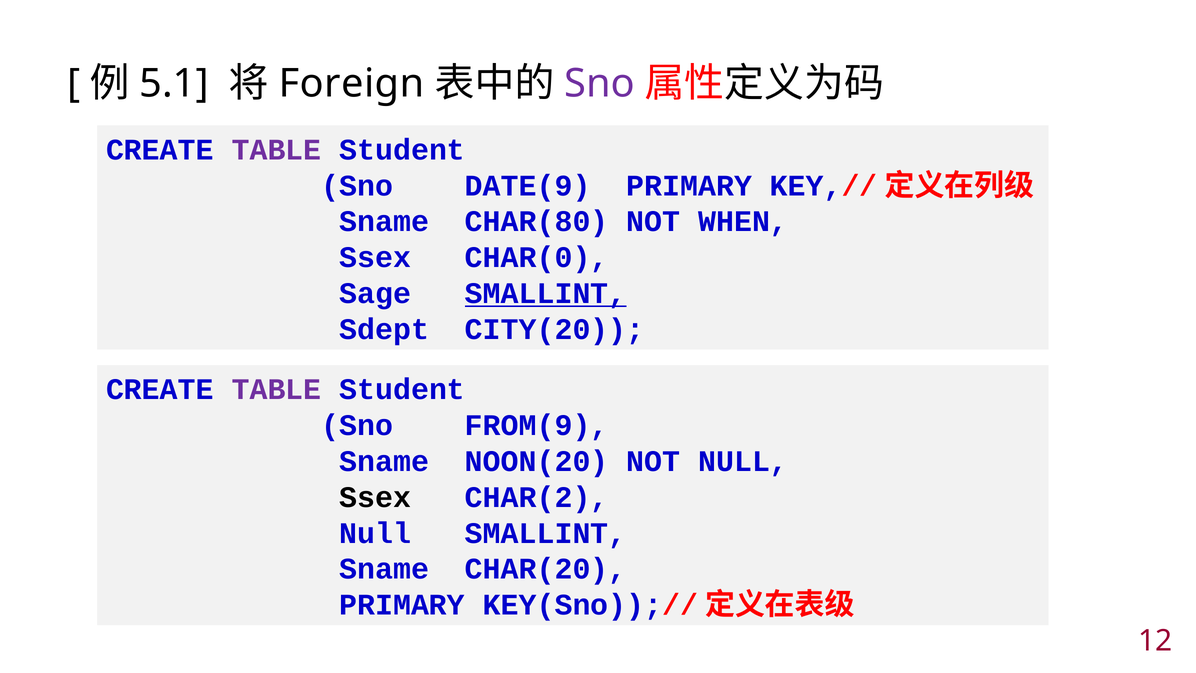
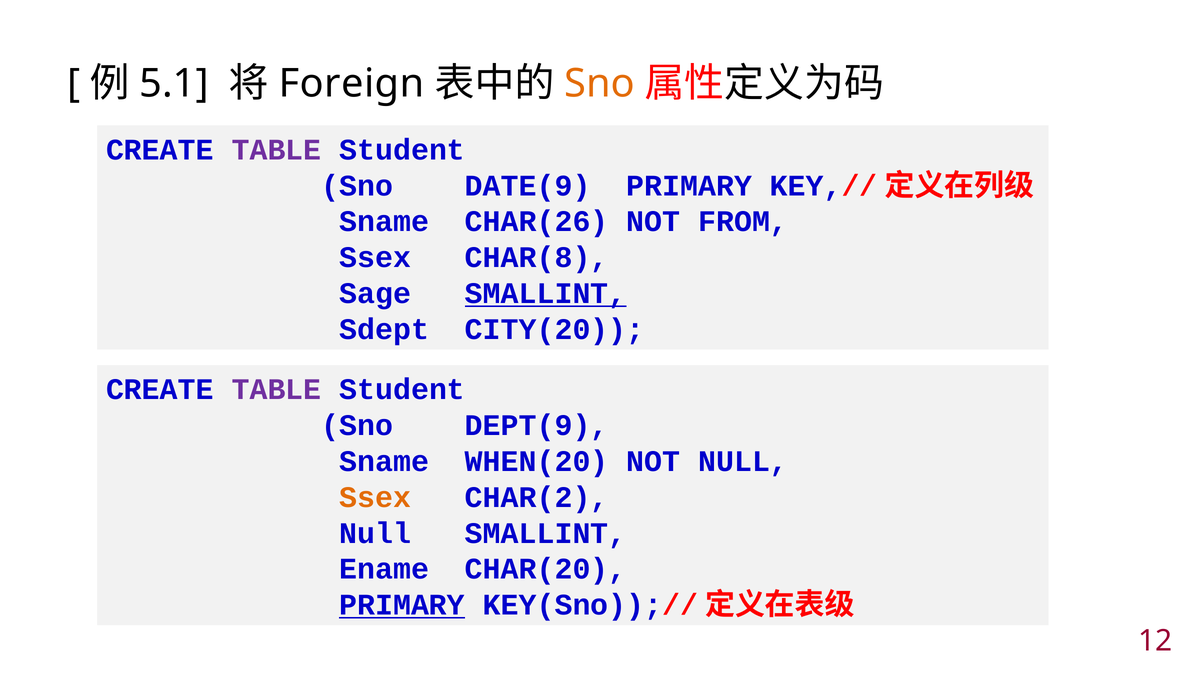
Sno at (600, 84) colour: purple -> orange
CHAR(80: CHAR(80 -> CHAR(26
WHEN: WHEN -> FROM
CHAR(0: CHAR(0 -> CHAR(8
FROM(9: FROM(9 -> DEPT(9
NOON(20: NOON(20 -> WHEN(20
Ssex at (375, 497) colour: black -> orange
Sname at (384, 569): Sname -> Ename
PRIMARY at (402, 605) underline: none -> present
